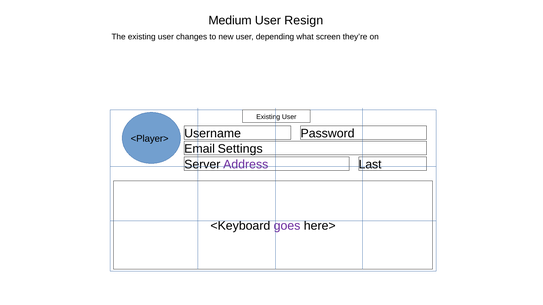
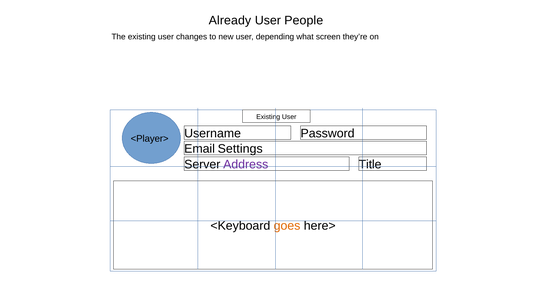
Medium: Medium -> Already
Resign: Resign -> People
Last: Last -> Title
goes colour: purple -> orange
